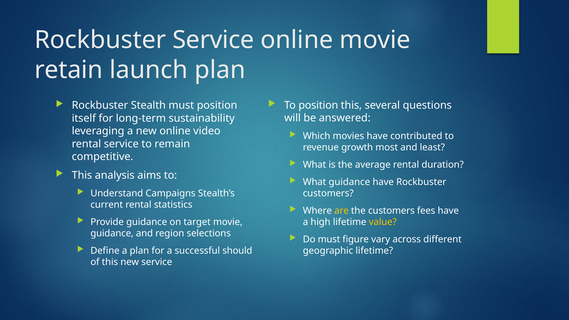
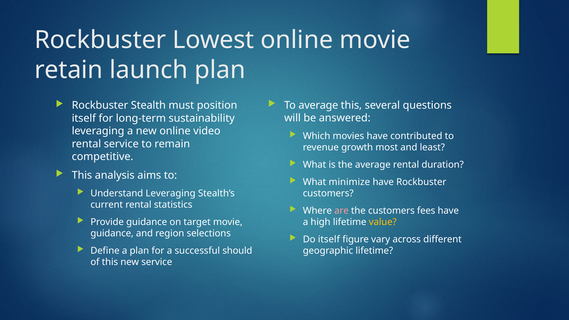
Rockbuster Service: Service -> Lowest
To position: position -> average
What guidance: guidance -> minimize
Understand Campaigns: Campaigns -> Leveraging
are colour: yellow -> pink
Do must: must -> itself
